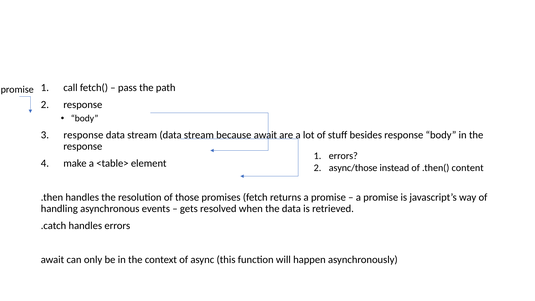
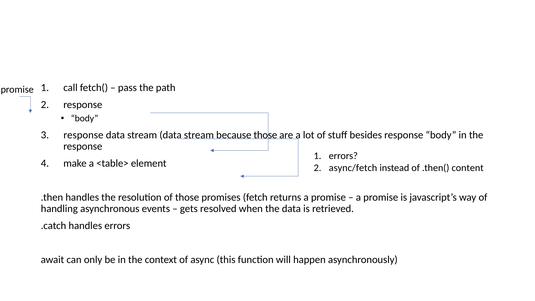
because await: await -> those
async/those: async/those -> async/fetch
